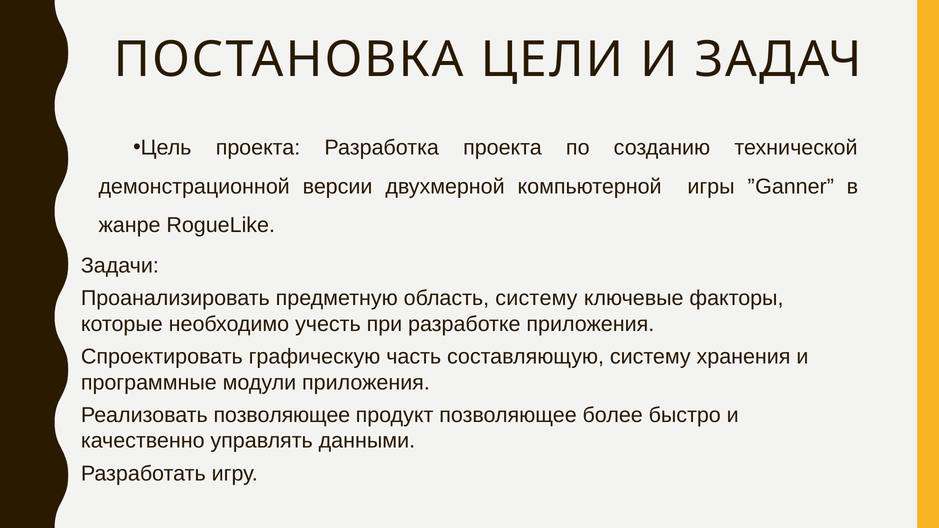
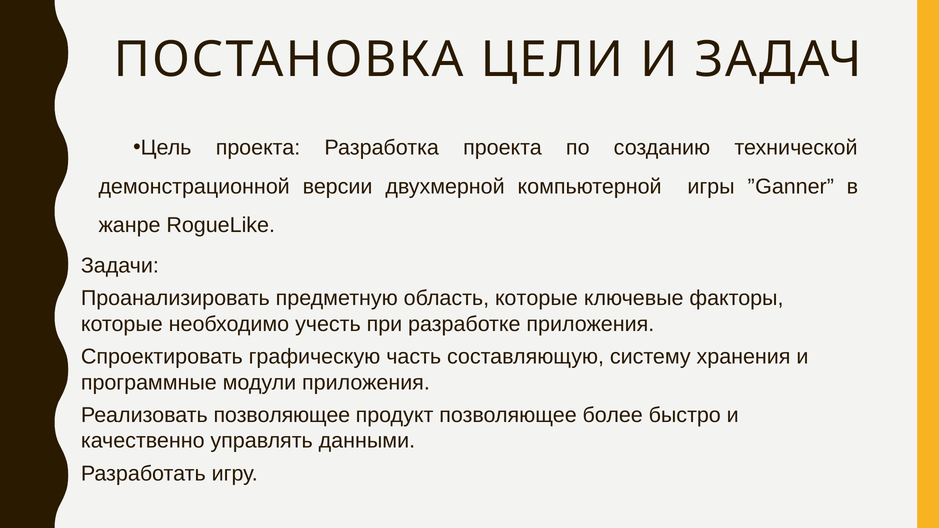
область систему: систему -> которые
